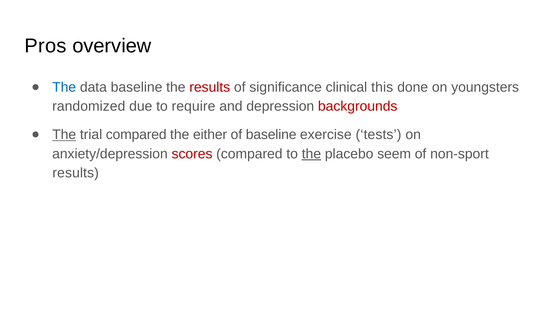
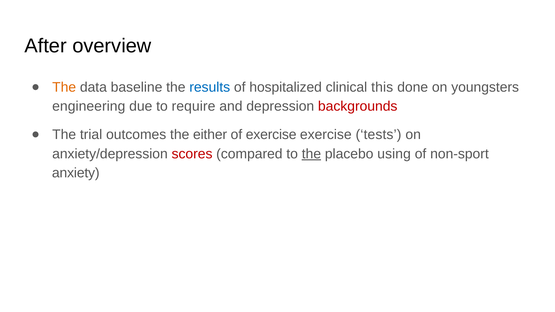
Pros: Pros -> After
The at (64, 87) colour: blue -> orange
results at (210, 87) colour: red -> blue
significance: significance -> hospitalized
randomized: randomized -> engineering
The at (64, 135) underline: present -> none
trial compared: compared -> outcomes
of baseline: baseline -> exercise
seem: seem -> using
results at (76, 173): results -> anxiety
